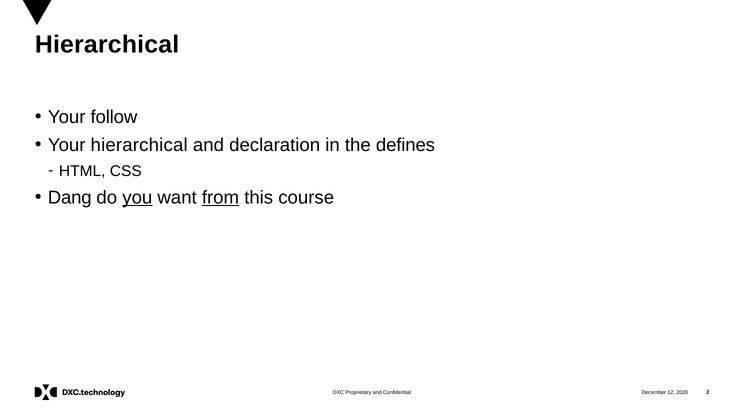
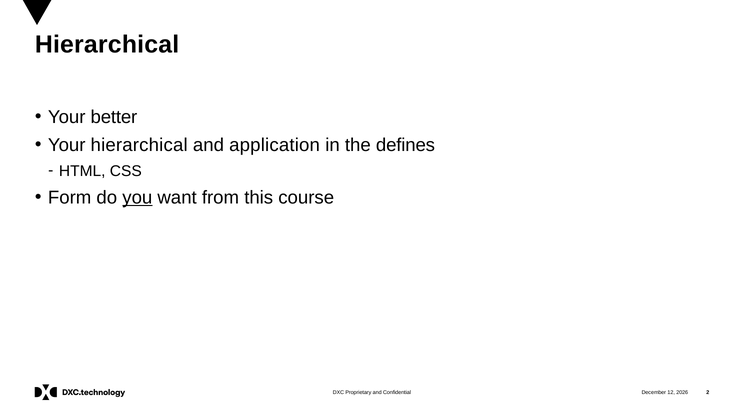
follow: follow -> better
declaration: declaration -> application
Dang: Dang -> Form
from underline: present -> none
